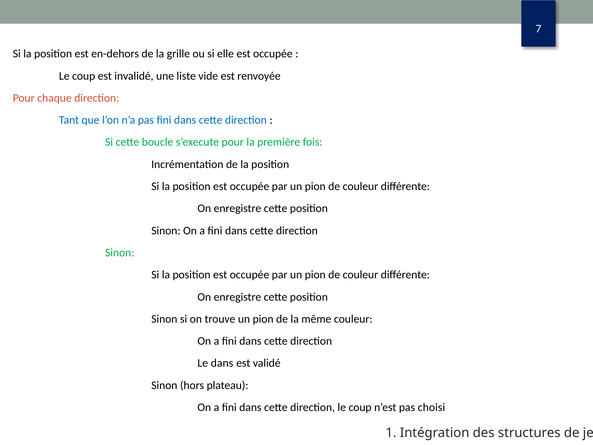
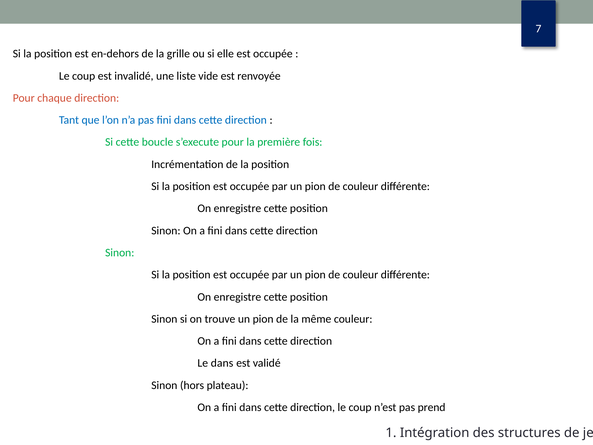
choisi: choisi -> prend
